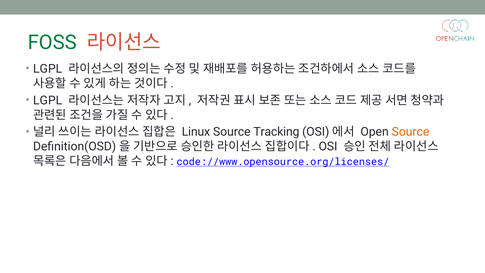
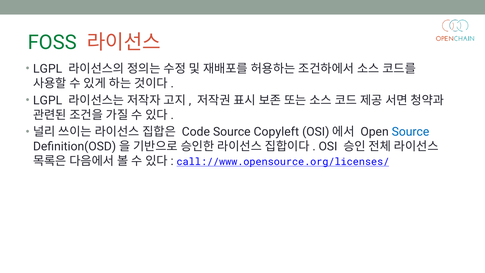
Linux: Linux -> Code
Tracking: Tracking -> Copyleft
Source at (411, 132) colour: orange -> blue
code://www.opensource.org/licenses/: code://www.opensource.org/licenses/ -> call://www.opensource.org/licenses/
